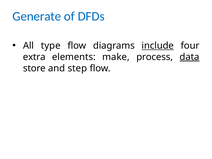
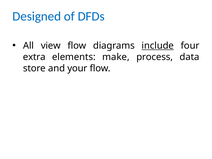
Generate: Generate -> Designed
type: type -> view
data underline: present -> none
step: step -> your
